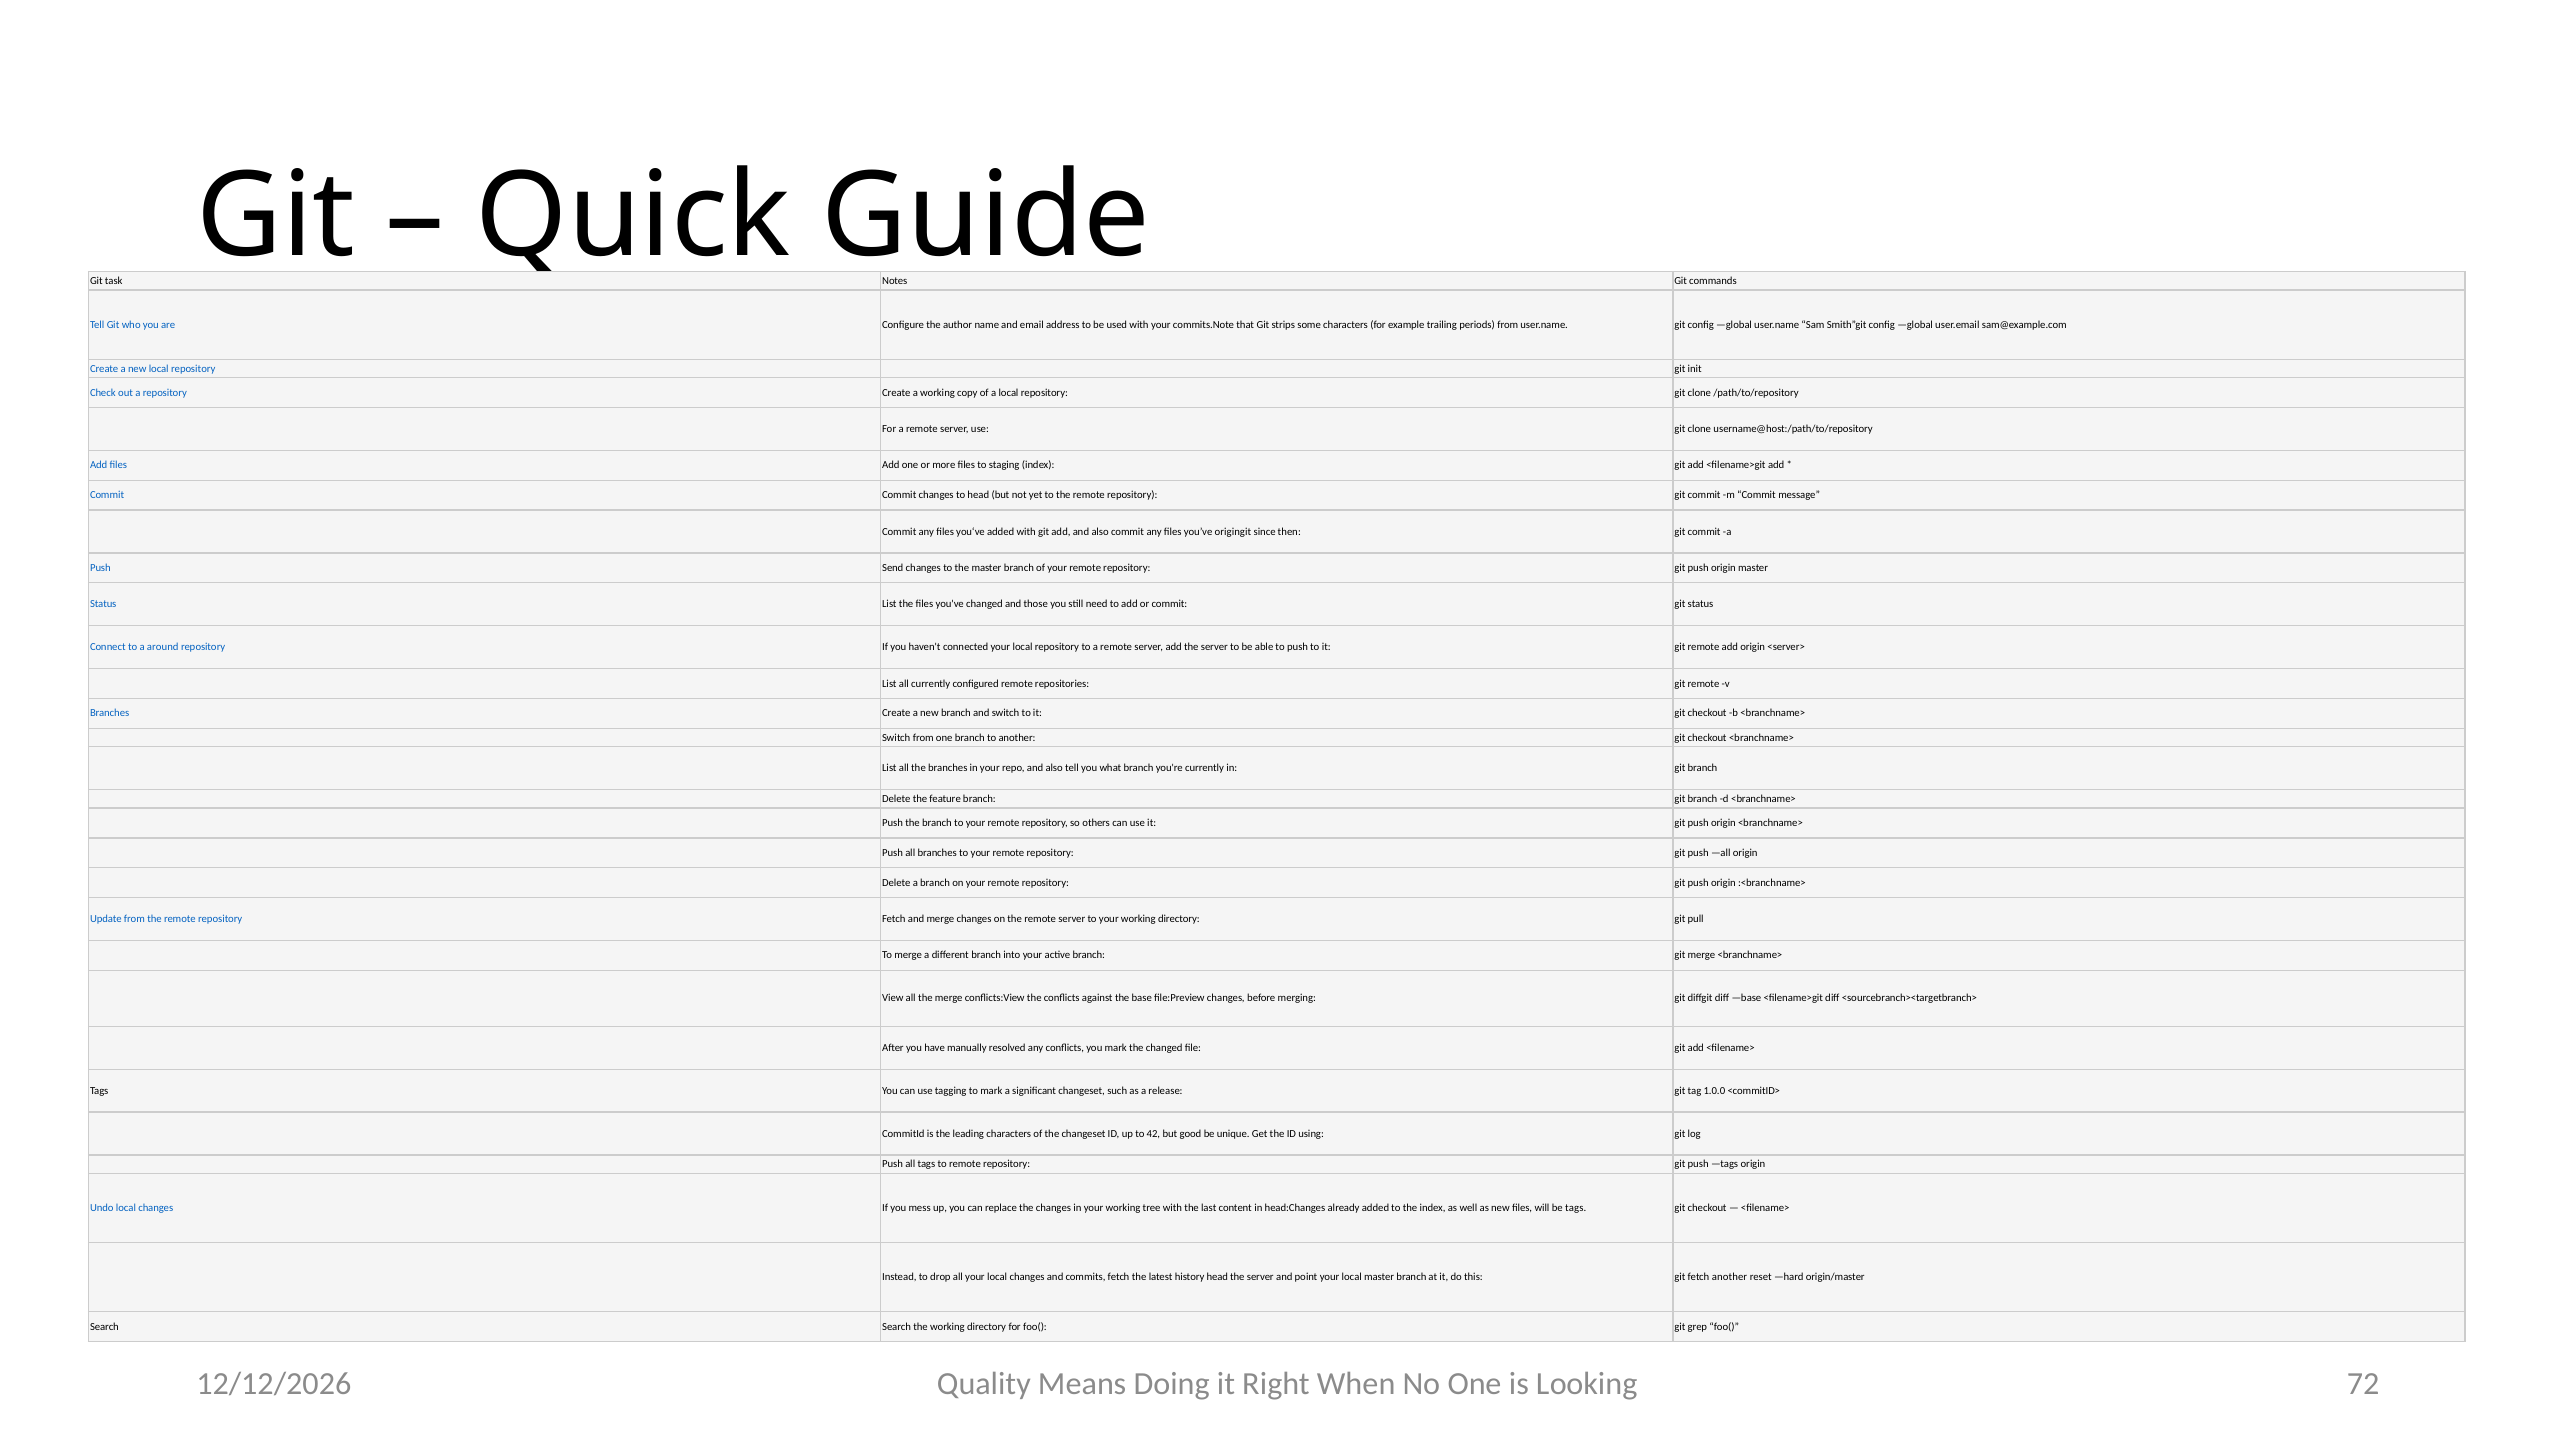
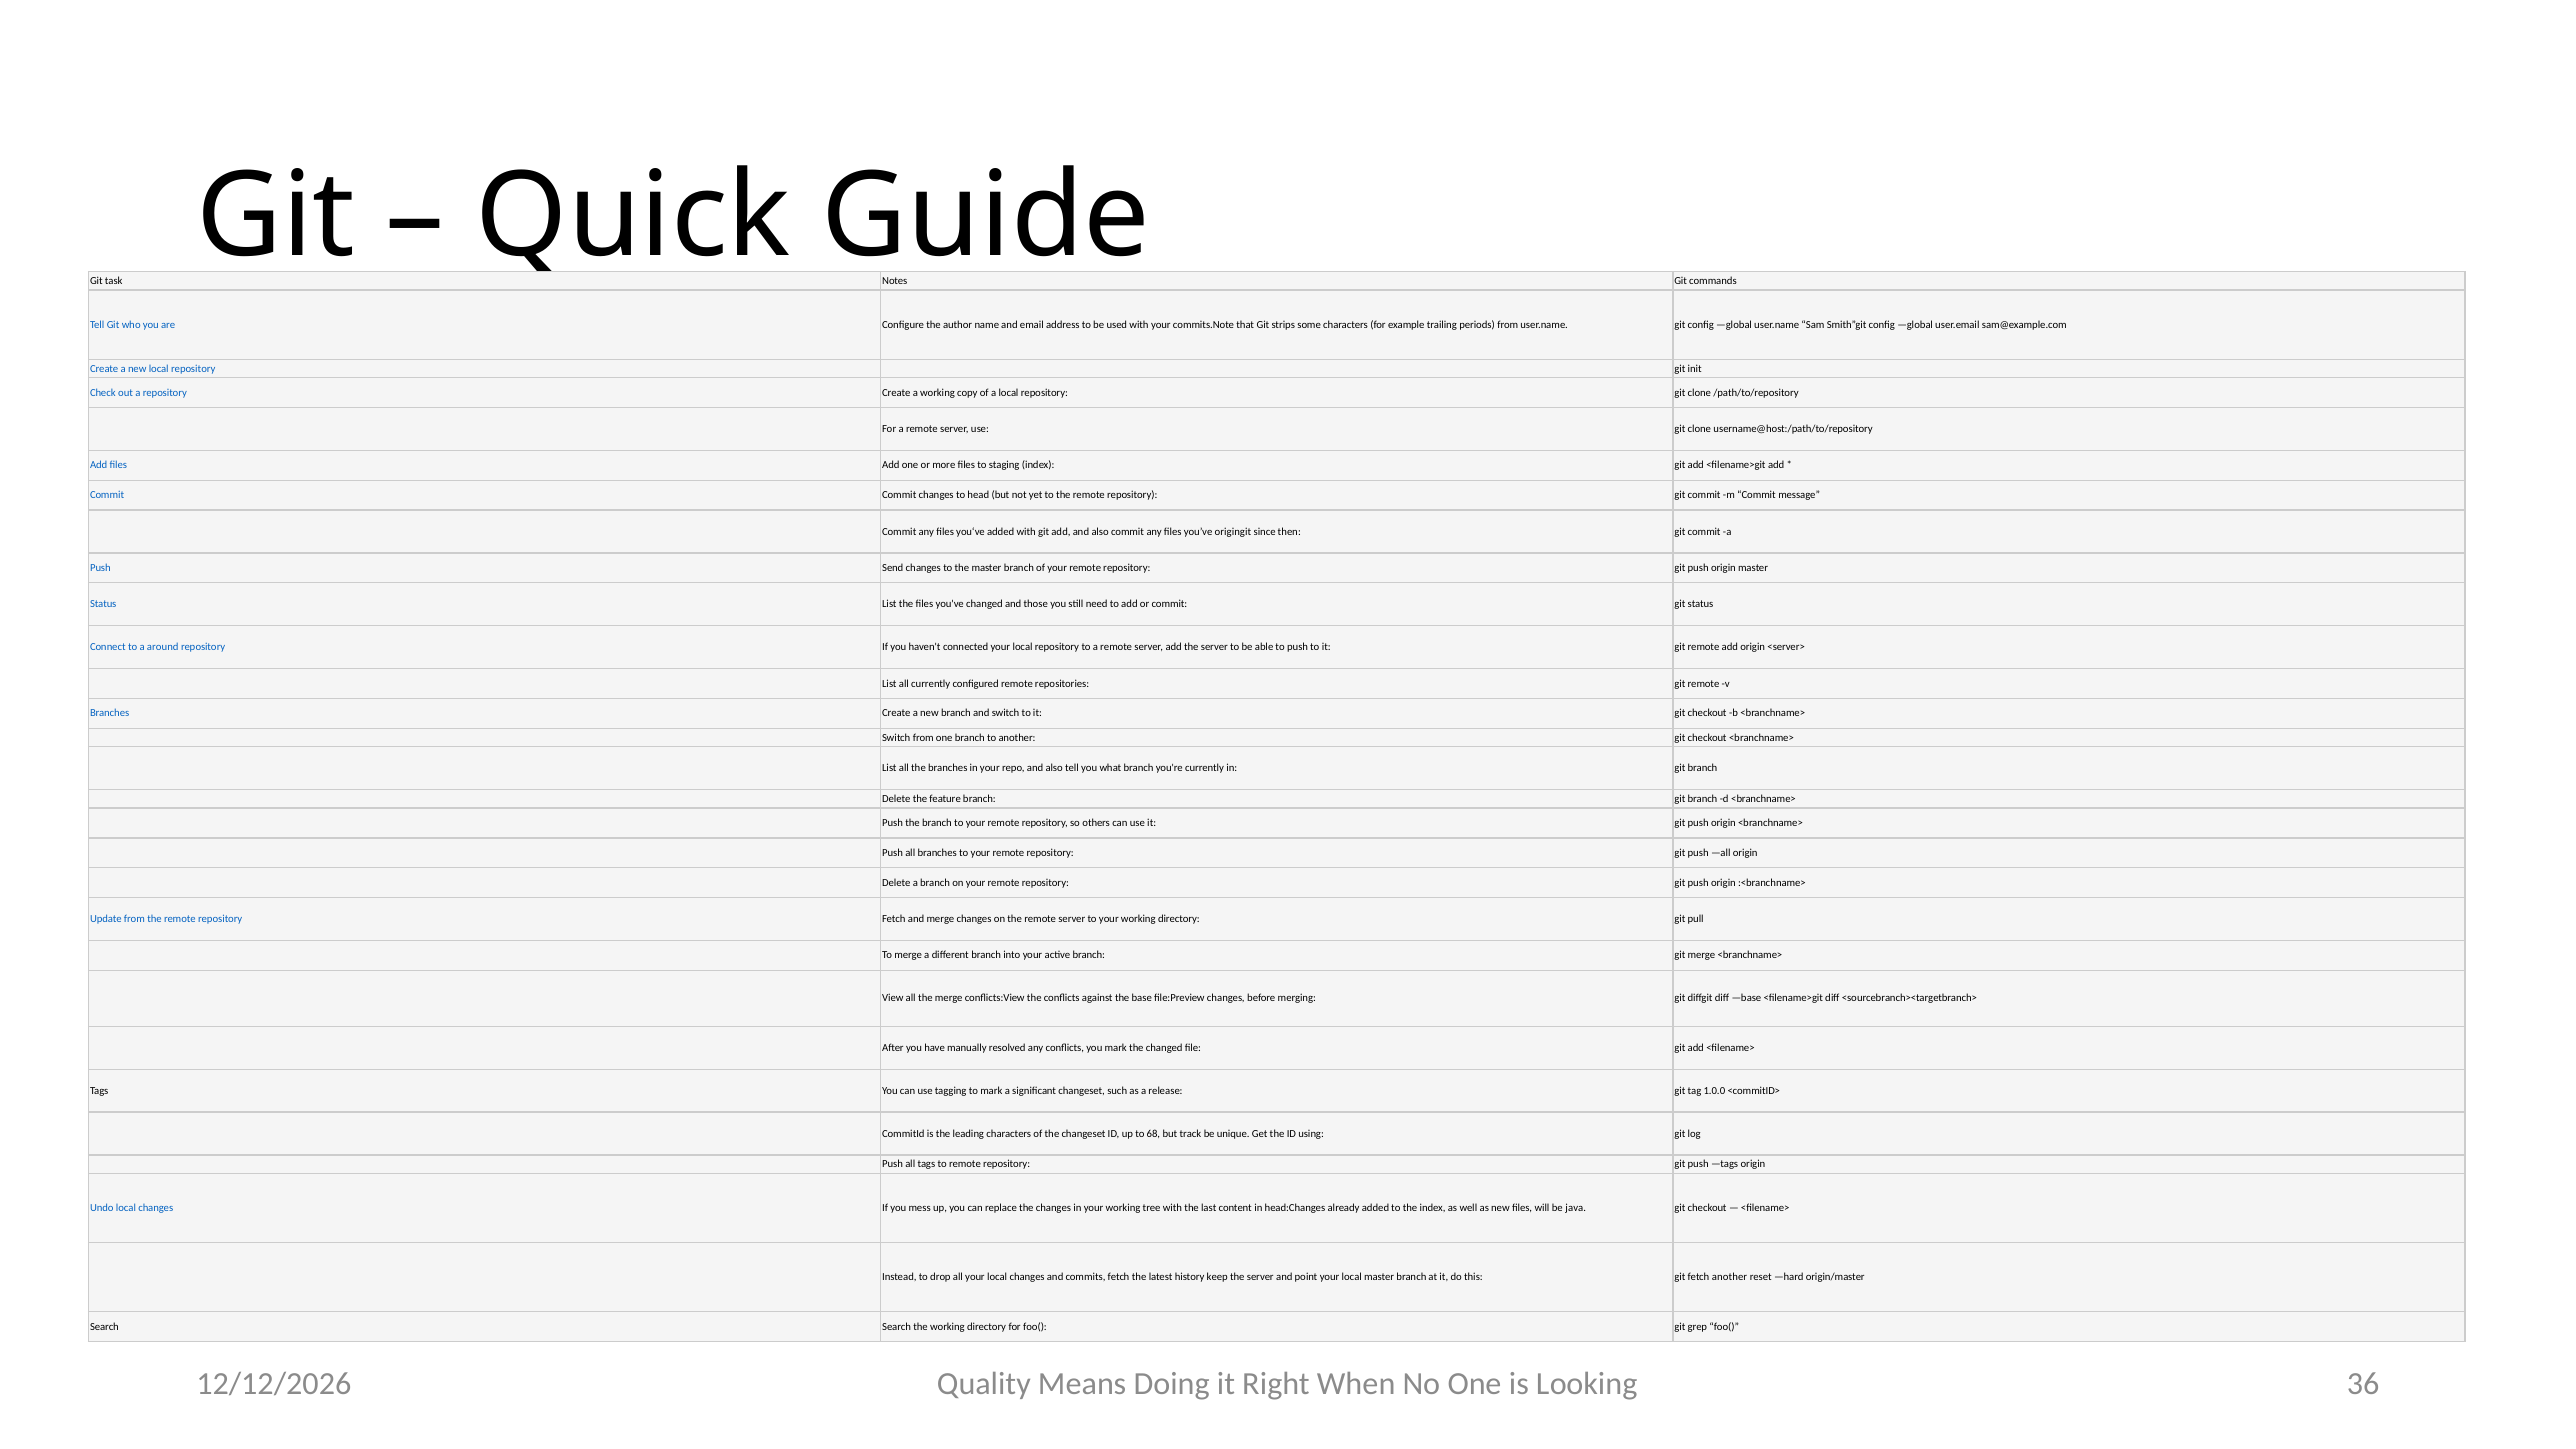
42: 42 -> 68
good: good -> track
be tags: tags -> java
history head: head -> keep
72: 72 -> 36
